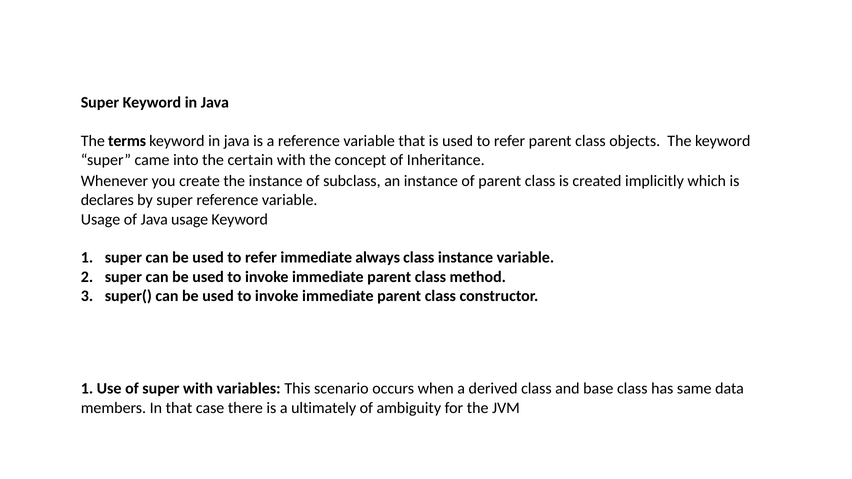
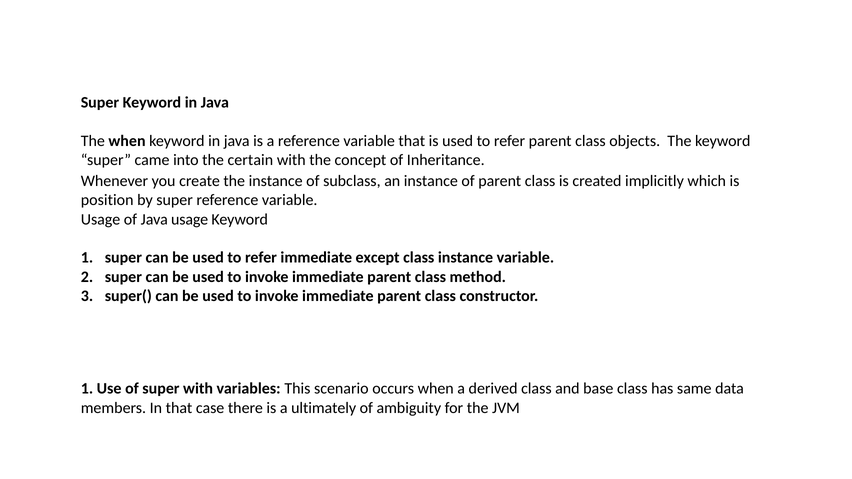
The terms: terms -> when
declares: declares -> position
always: always -> except
